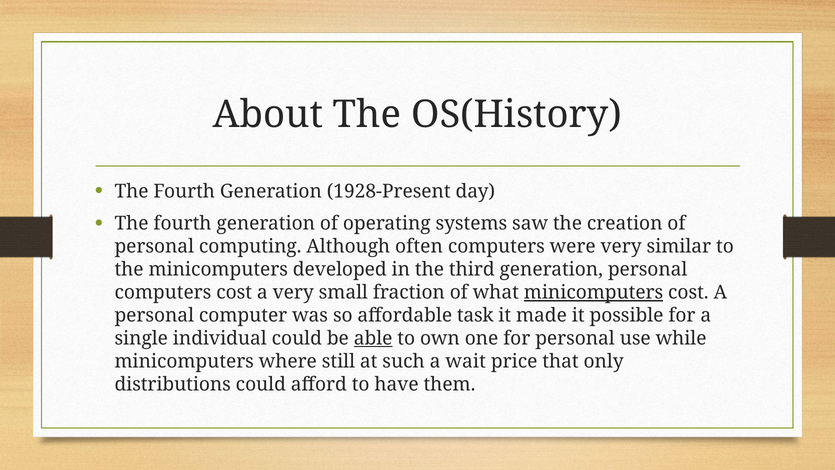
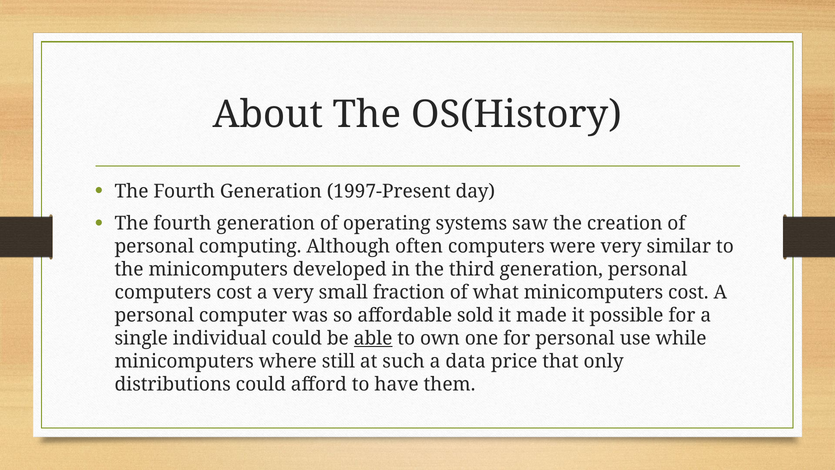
1928-Present: 1928-Present -> 1997-Present
minicomputers at (594, 292) underline: present -> none
task: task -> sold
wait: wait -> data
